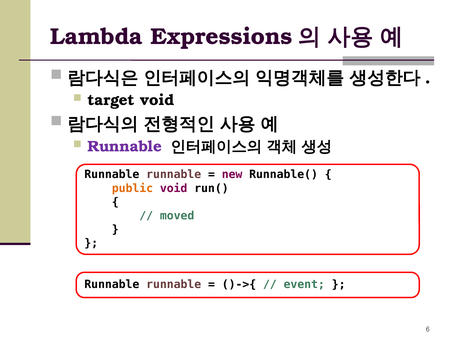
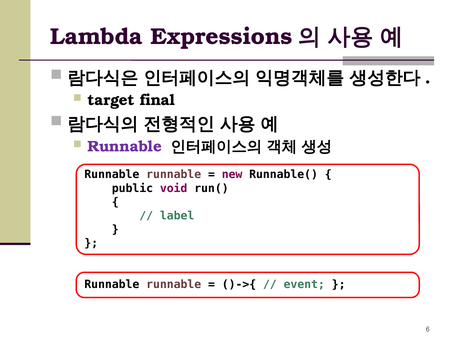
target void: void -> final
public colour: orange -> black
moved: moved -> label
